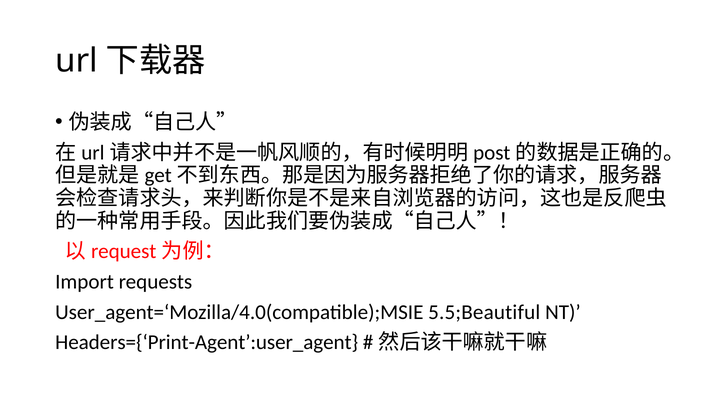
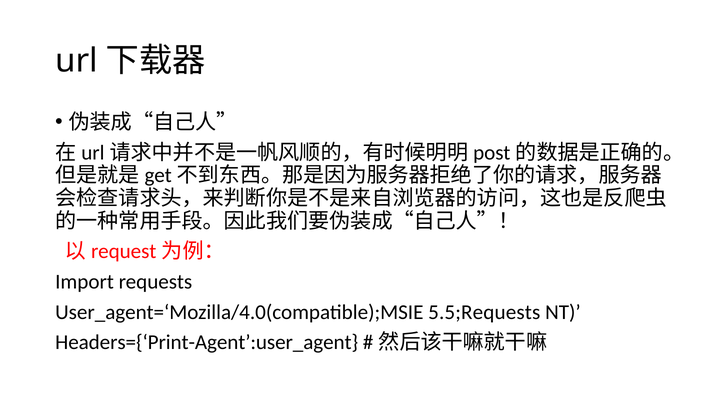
5.5;Beautiful: 5.5;Beautiful -> 5.5;Requests
